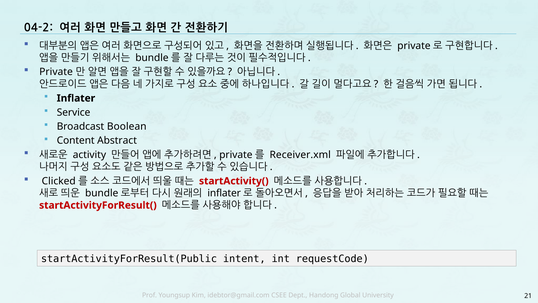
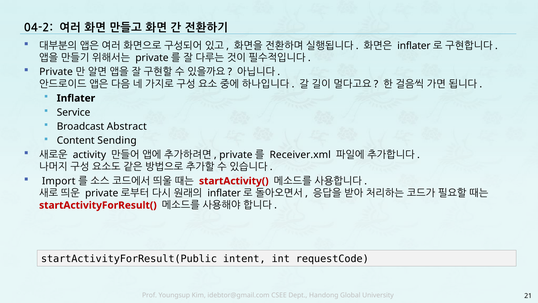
private at (414, 46): private -> inflater
bundle at (152, 58): bundle -> private
Boolean: Boolean -> Abstract
Abstract: Abstract -> Sending
Clicked: Clicked -> Import
bundle at (102, 193): bundle -> private
